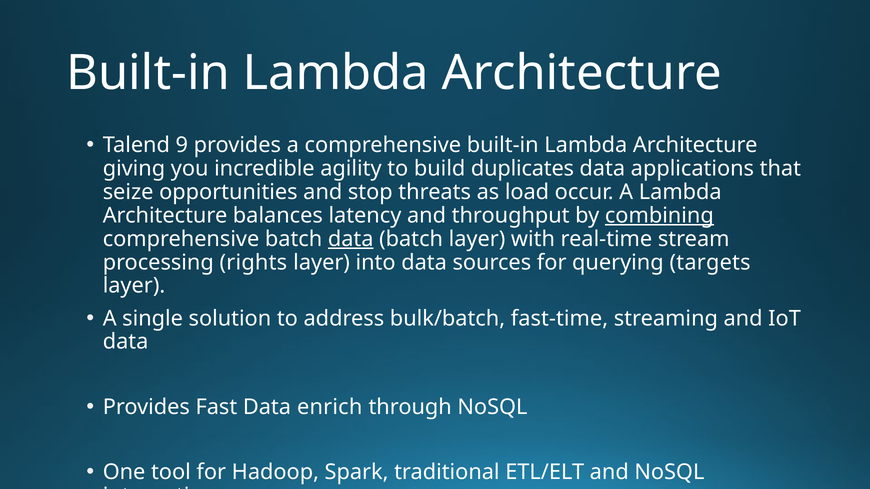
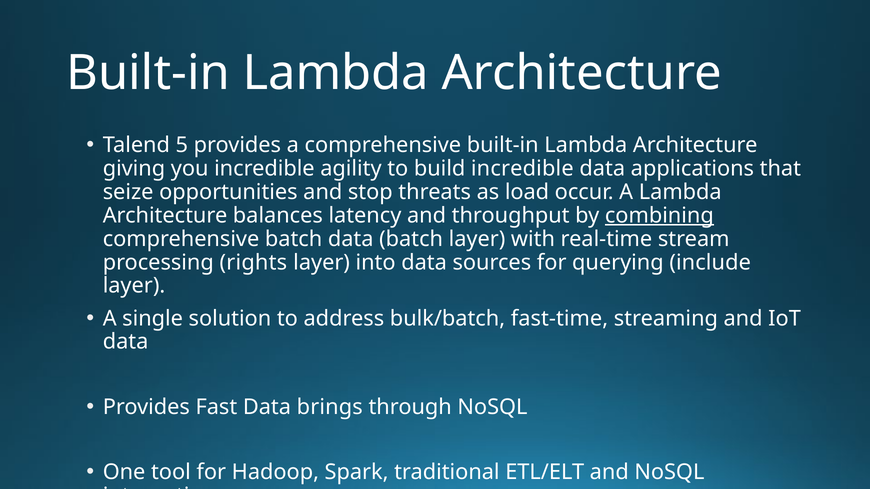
9: 9 -> 5
build duplicates: duplicates -> incredible
data at (351, 239) underline: present -> none
targets: targets -> include
enrich: enrich -> brings
